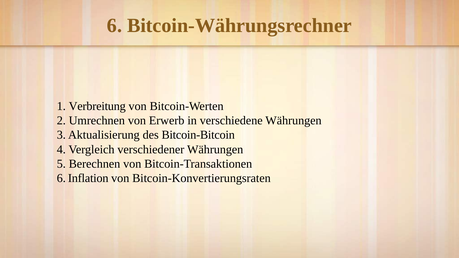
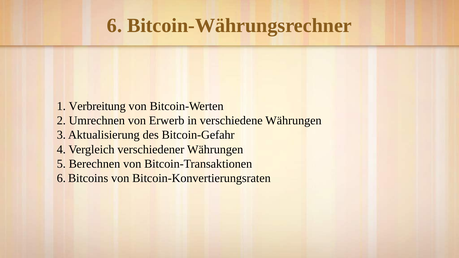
Bitcoin-Bitcoin: Bitcoin-Bitcoin -> Bitcoin-Gefahr
Inflation: Inflation -> Bitcoins
